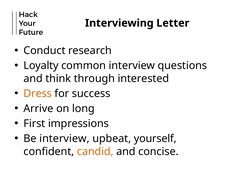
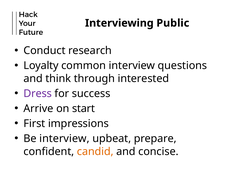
Letter: Letter -> Public
Dress colour: orange -> purple
long: long -> start
yourself: yourself -> prepare
